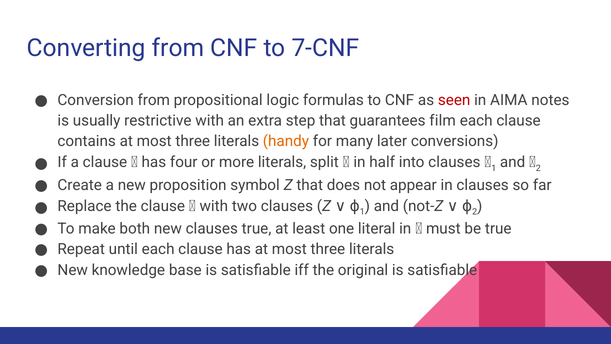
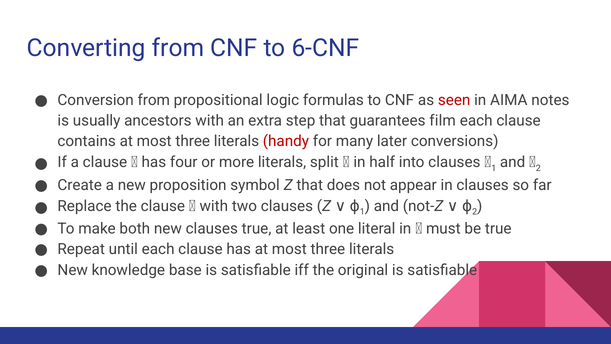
7-CNF: 7-CNF -> 6-CNF
restrictive: restrictive -> ancestors
handy colour: orange -> red
